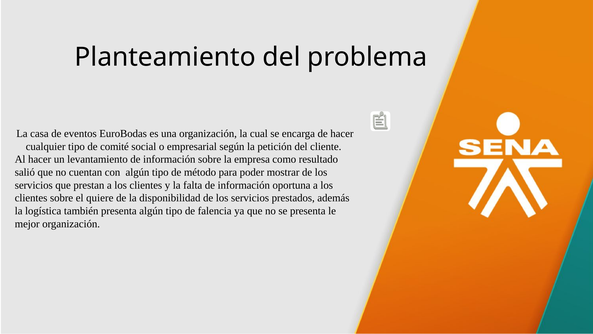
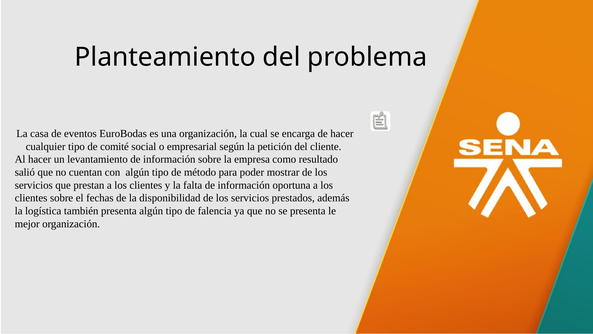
quiere: quiere -> fechas
